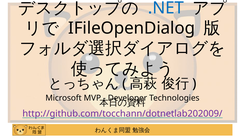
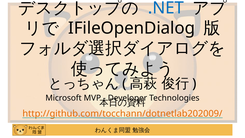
http://github.com/tocchann/dotnetlab202009/ colour: purple -> orange
